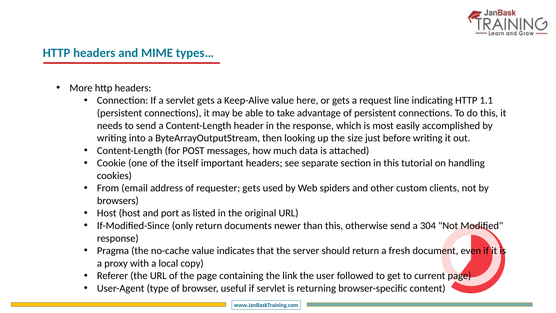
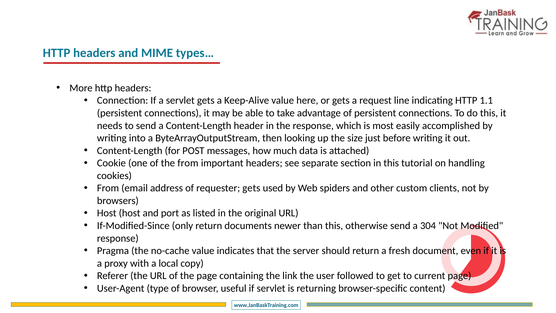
the itself: itself -> from
